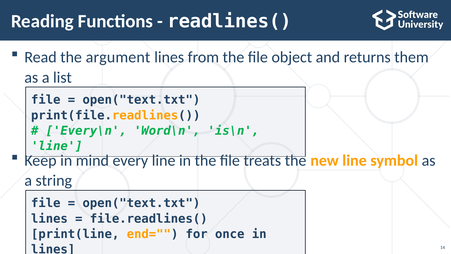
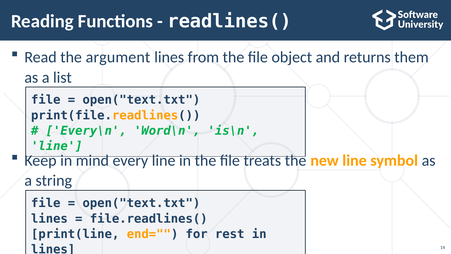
once: once -> rest
